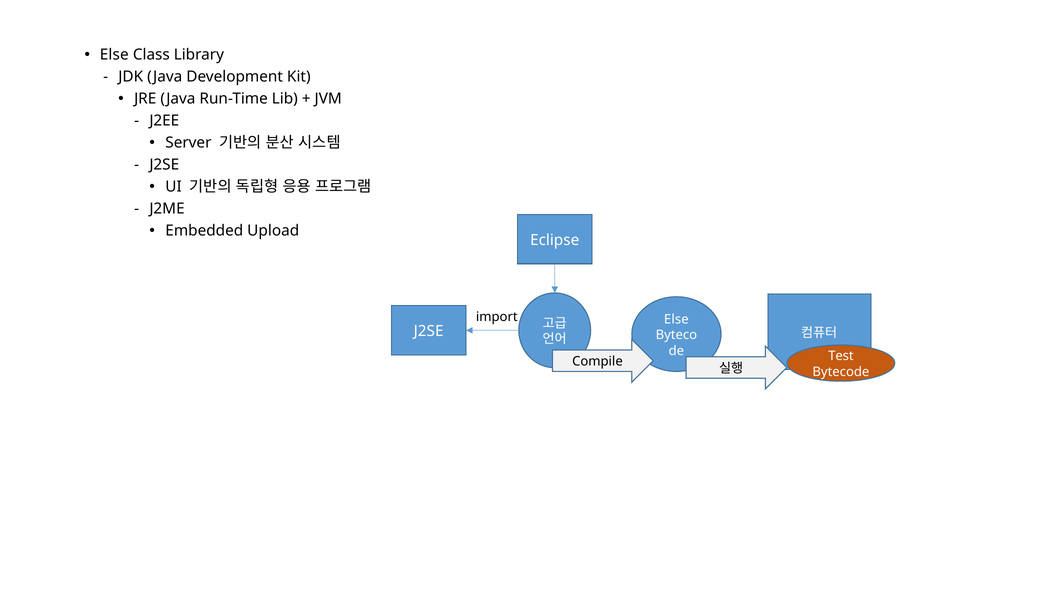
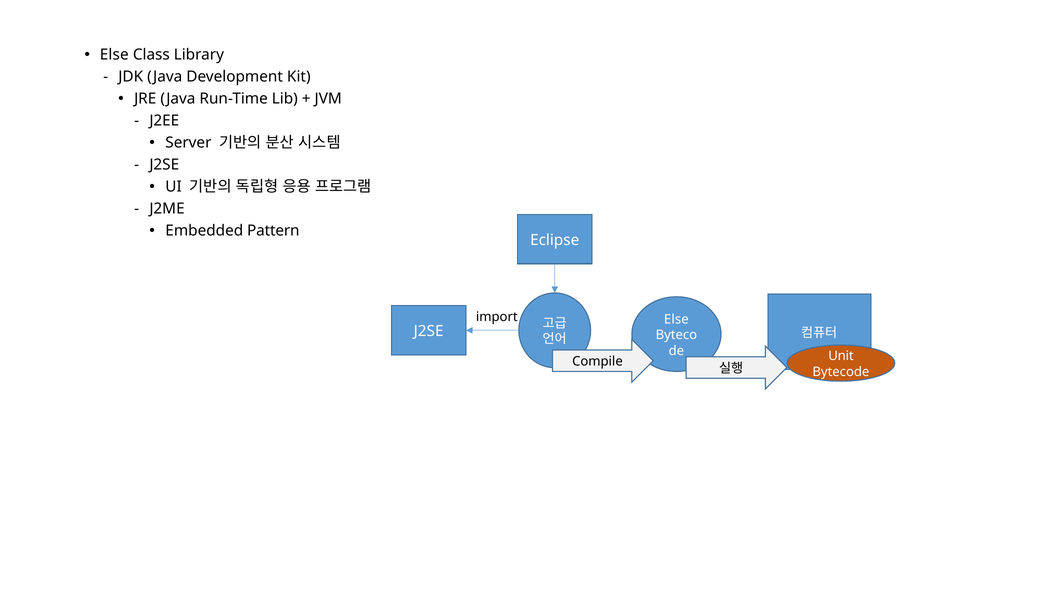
Upload: Upload -> Pattern
Test: Test -> Unit
